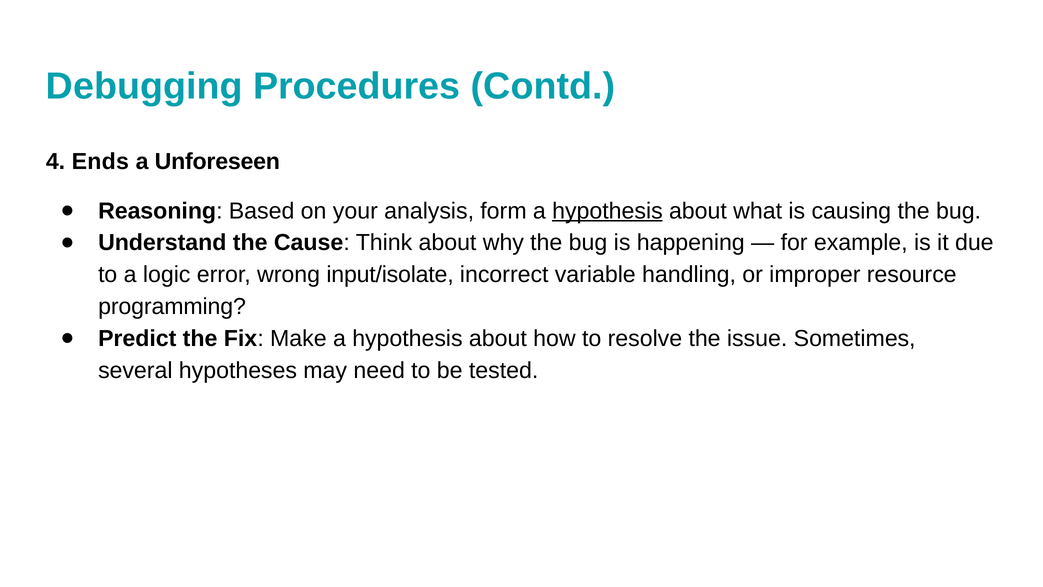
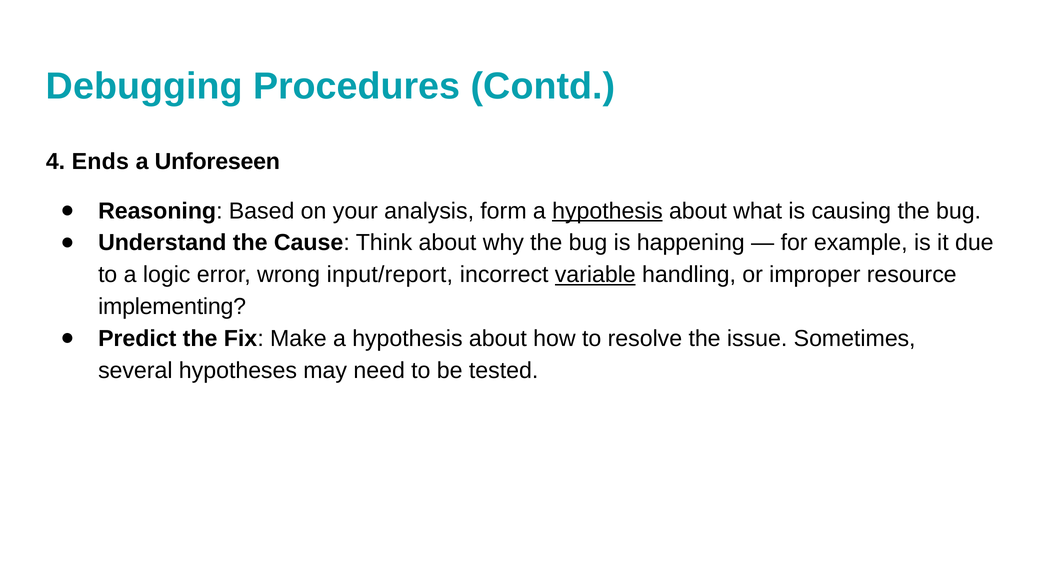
input/isolate: input/isolate -> input/report
variable underline: none -> present
programming: programming -> implementing
